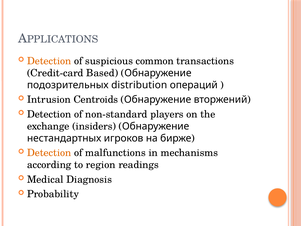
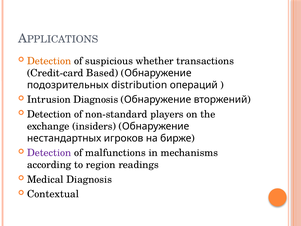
common: common -> whether
Intrusion Centroids: Centroids -> Diagnosis
Detection at (49, 153) colour: orange -> purple
Probability: Probability -> Contextual
